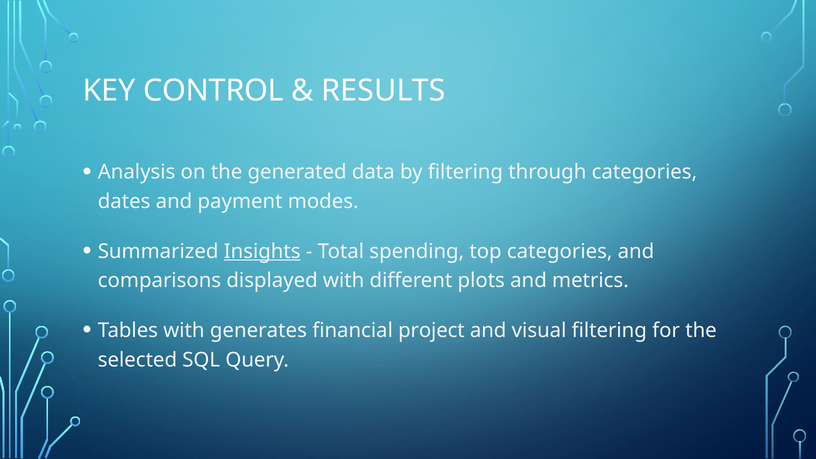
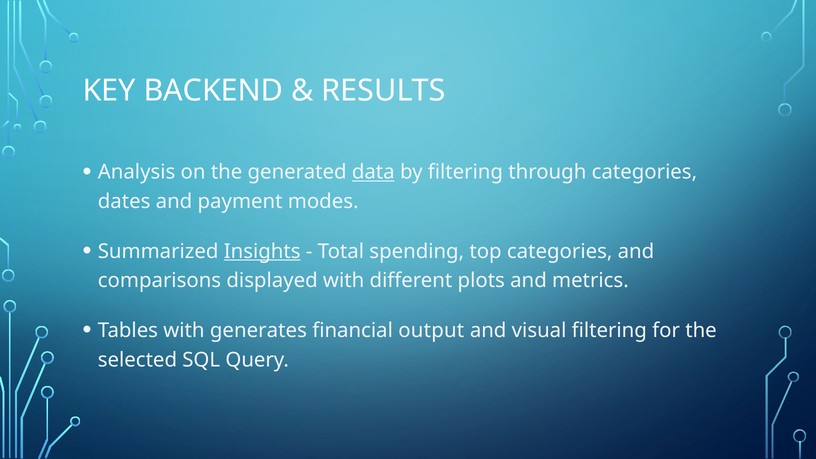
CONTROL: CONTROL -> BACKEND
data underline: none -> present
project: project -> output
